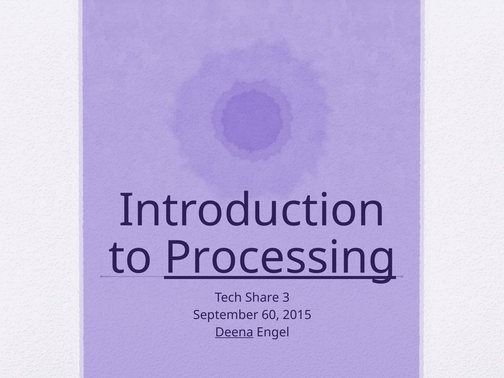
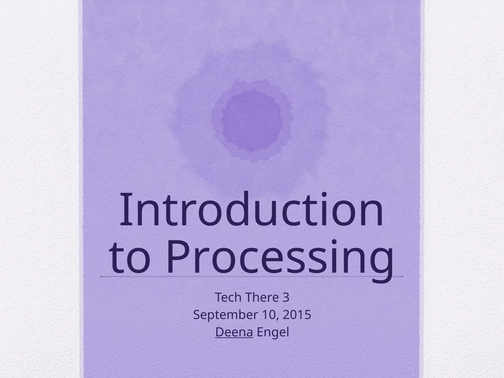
Processing underline: present -> none
Share: Share -> There
60: 60 -> 10
